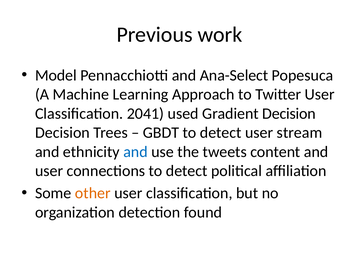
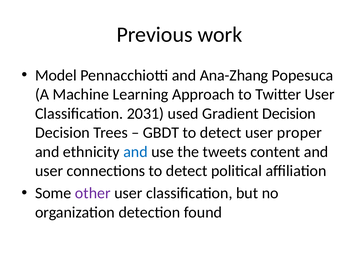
Ana-Select: Ana-Select -> Ana-Zhang
2041: 2041 -> 2031
stream: stream -> proper
other colour: orange -> purple
